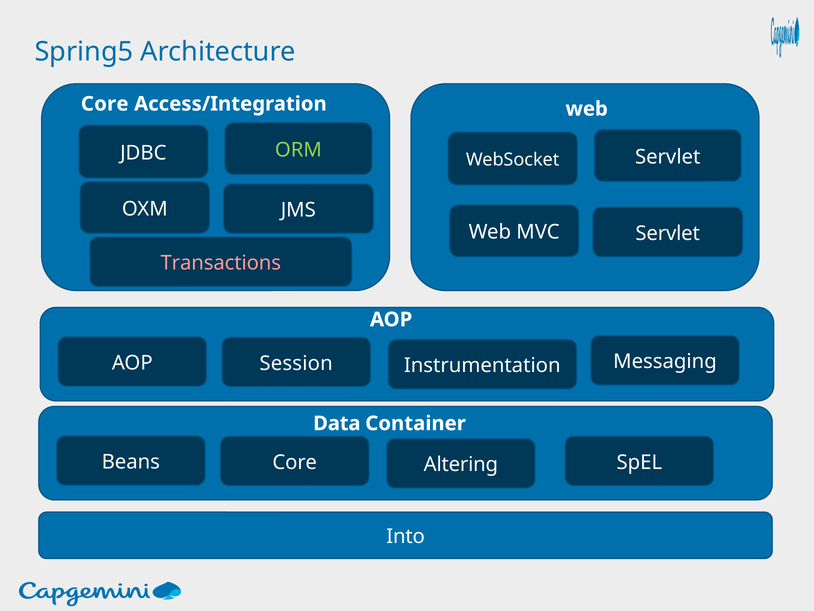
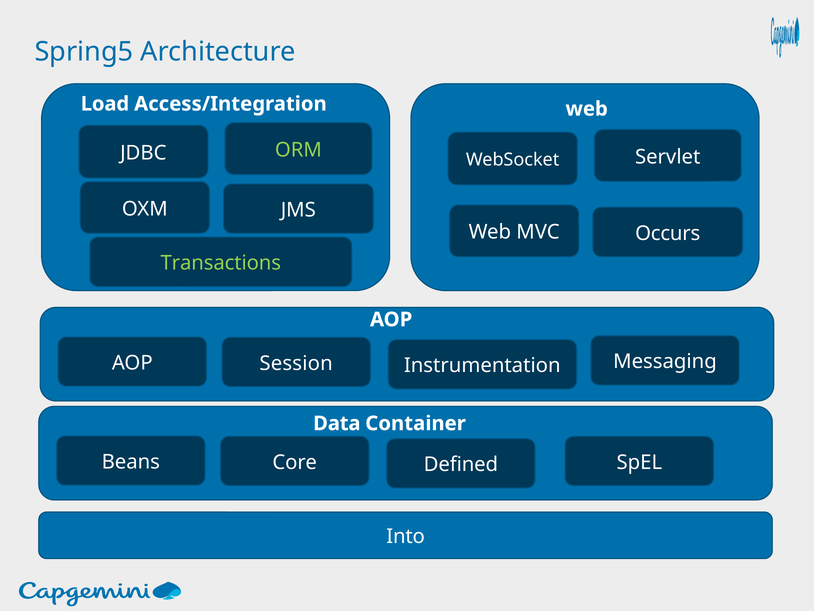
Core at (105, 104): Core -> Load
MVC Servlet: Servlet -> Occurs
Transactions colour: pink -> light green
Altering: Altering -> Defined
